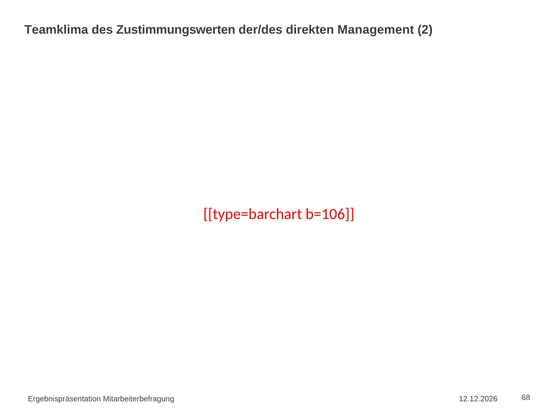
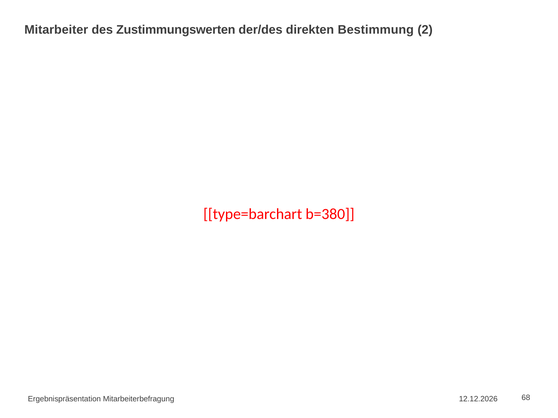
Teamklima: Teamklima -> Mitarbeiter
Management: Management -> Bestimmung
b=106: b=106 -> b=380
